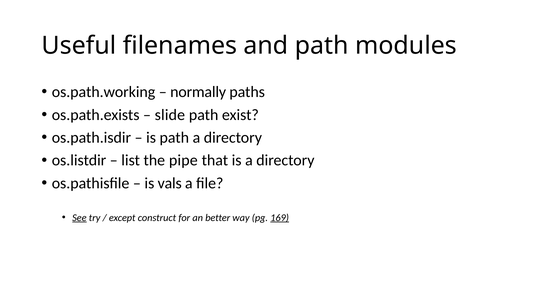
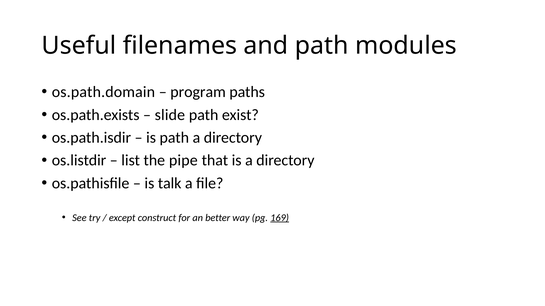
os.path.working: os.path.working -> os.path.domain
normally: normally -> program
vals: vals -> talk
See underline: present -> none
